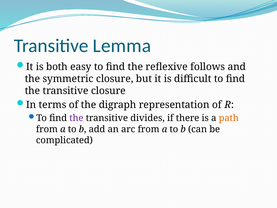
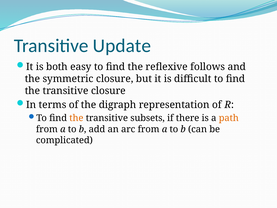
Lemma: Lemma -> Update
the at (76, 118) colour: purple -> orange
divides: divides -> subsets
